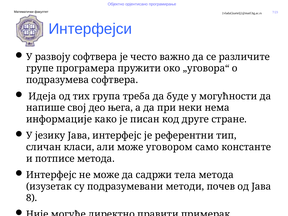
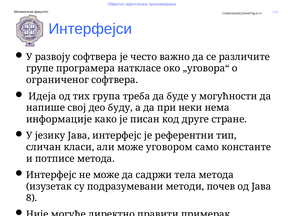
пружити: пружити -> наткласе
подразумева: подразумева -> ограниченог
њега: њега -> буду
